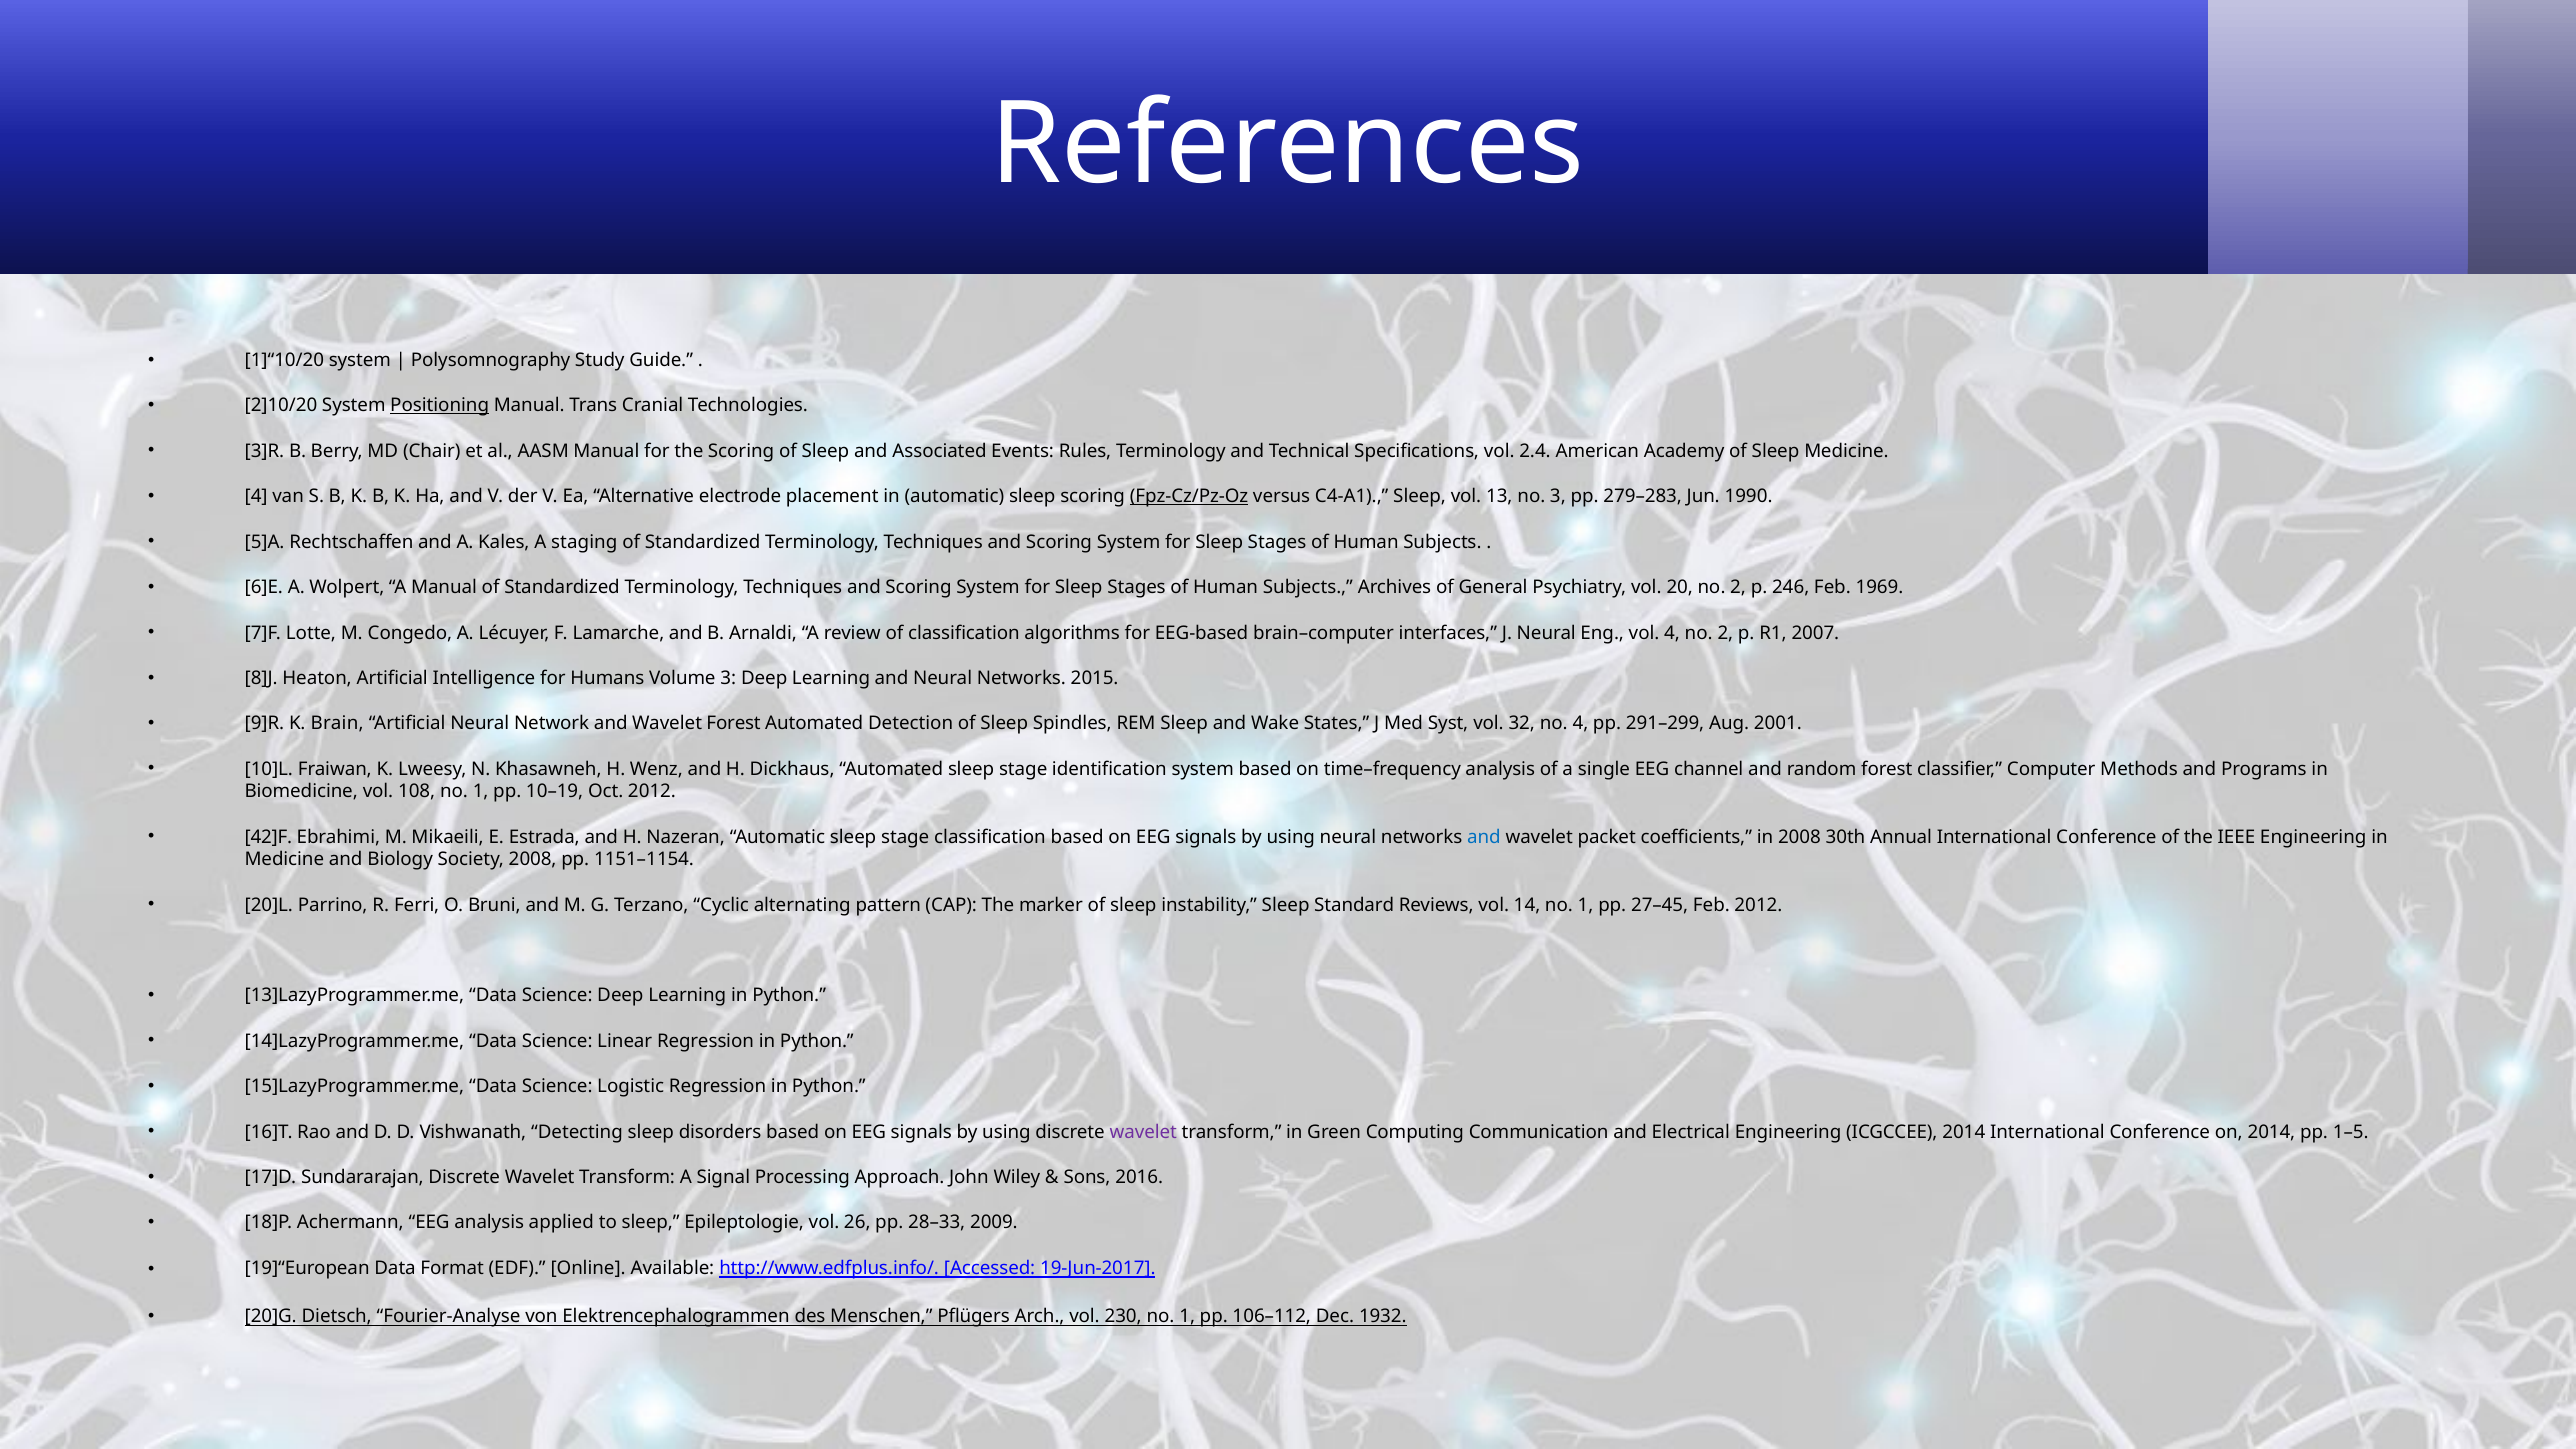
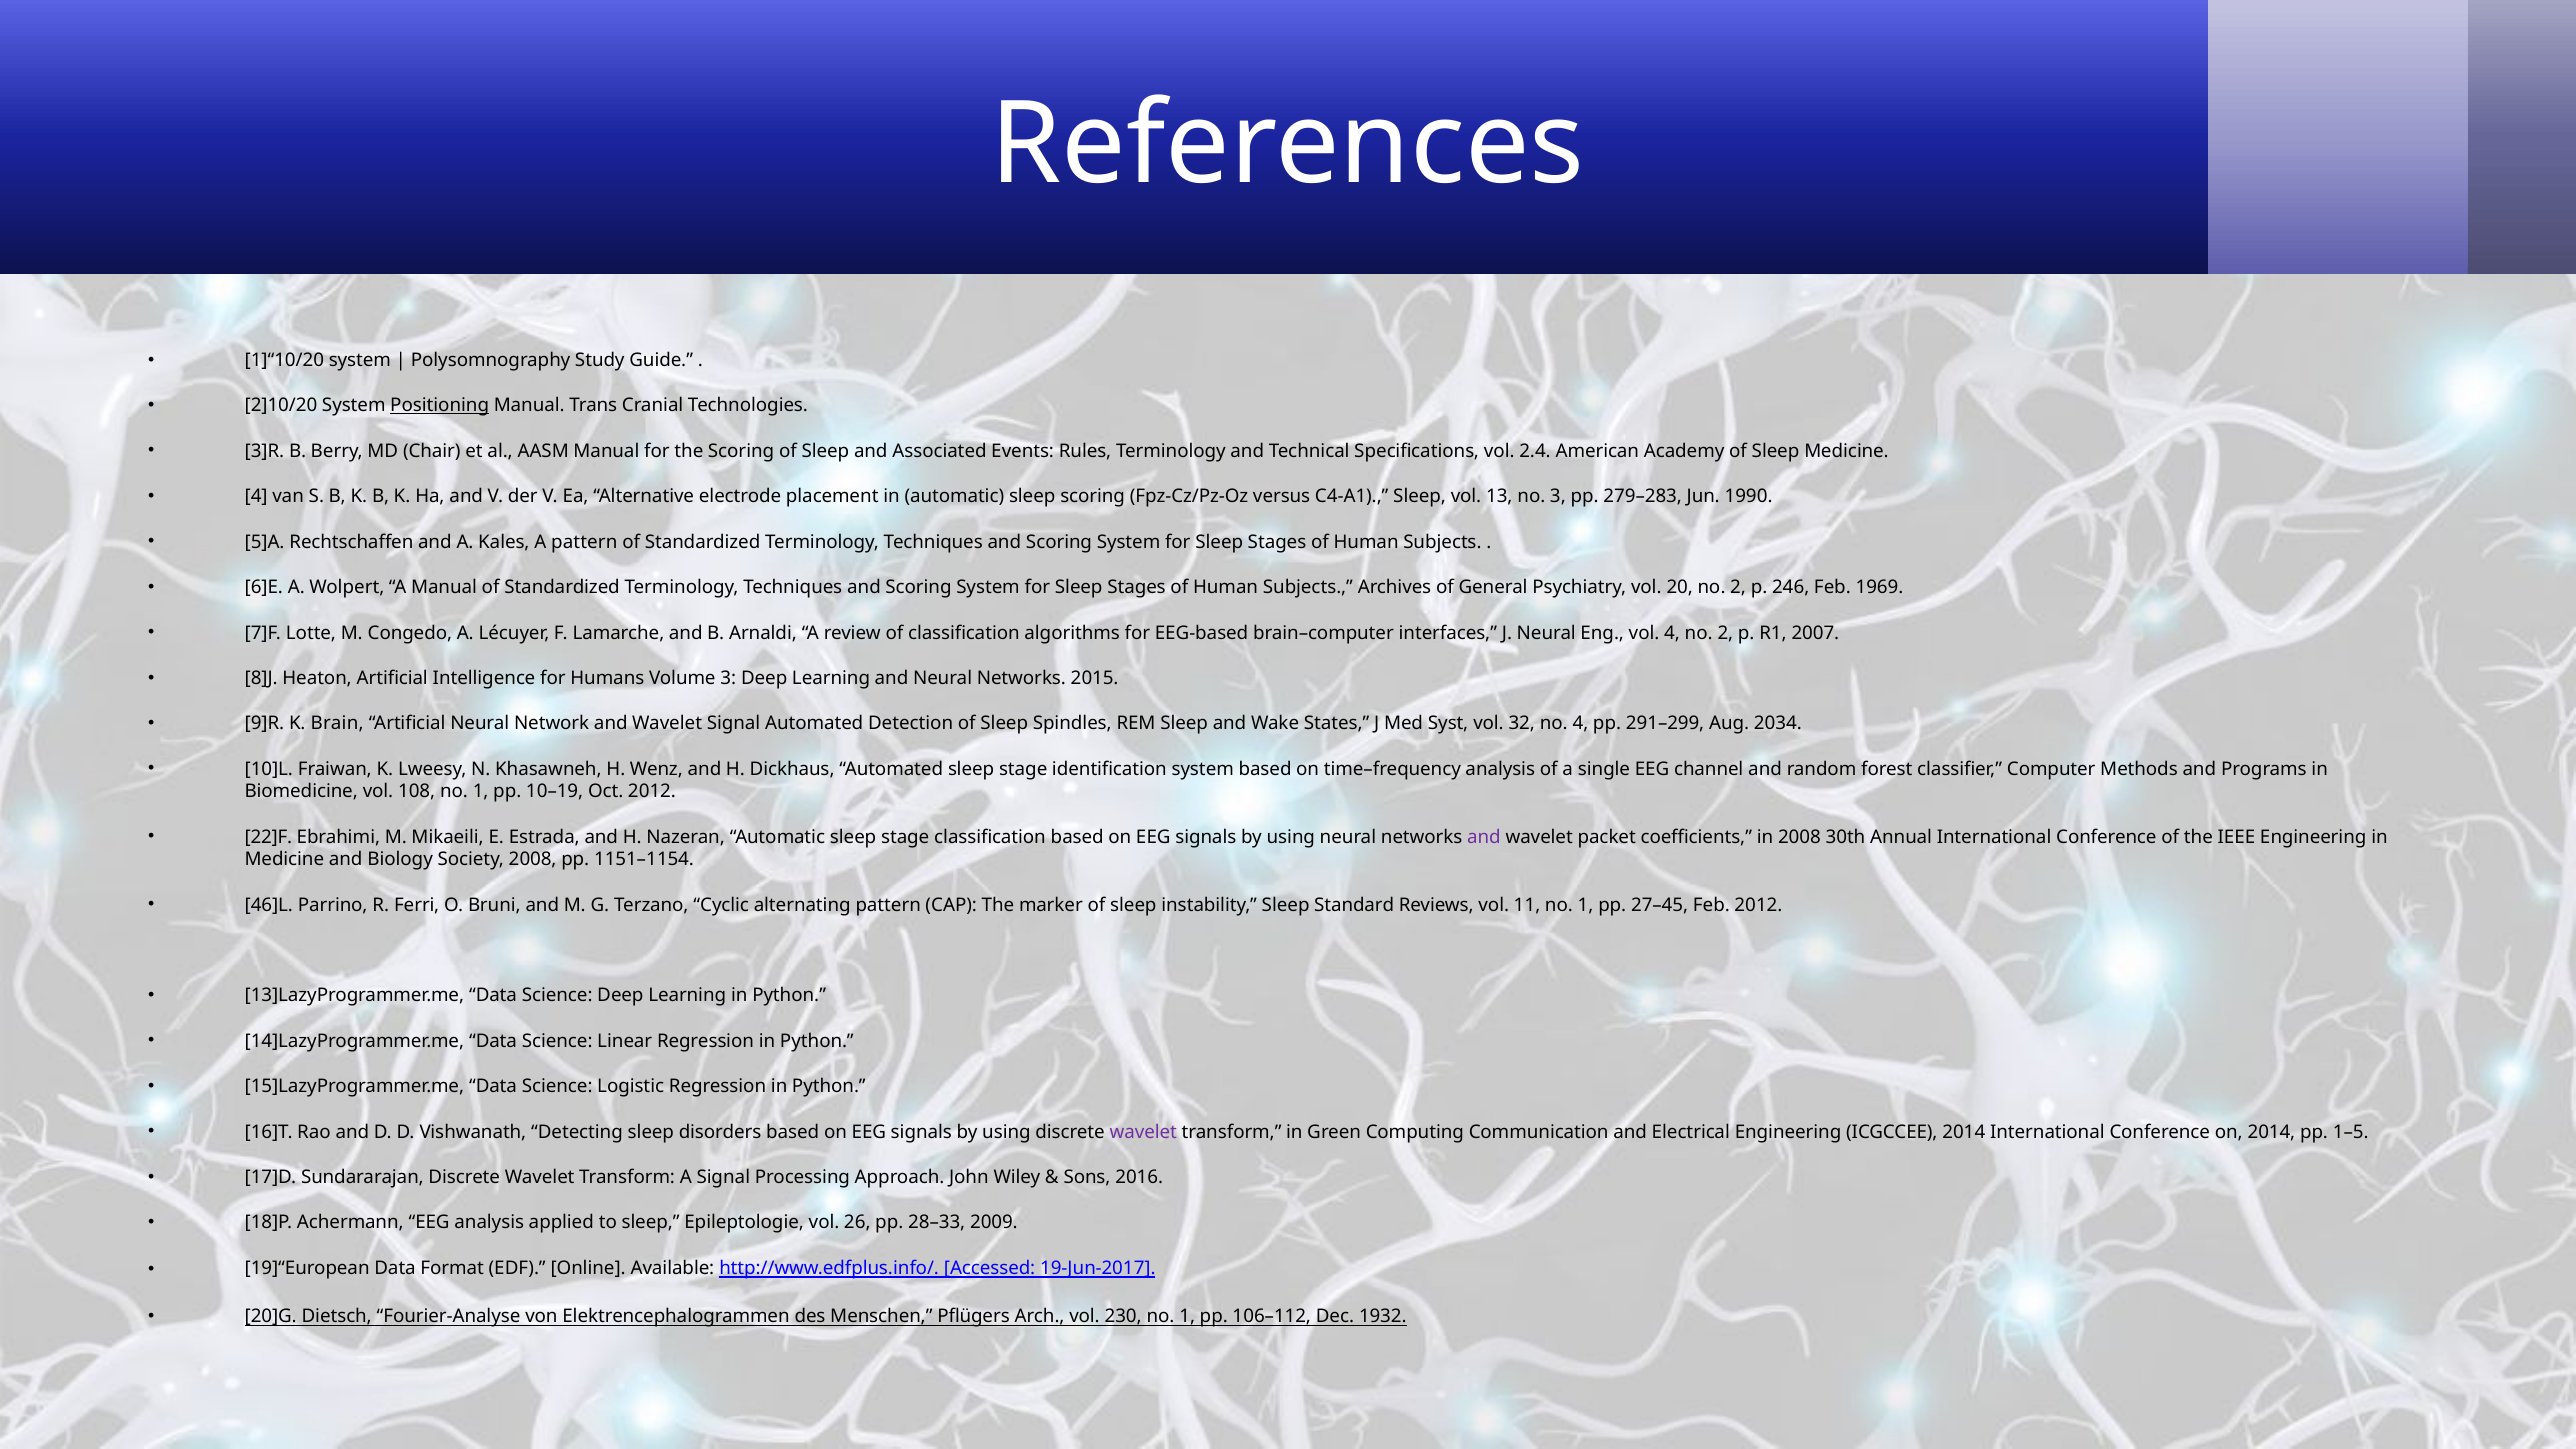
Fpz-Cz/Pz-Oz underline: present -> none
A staging: staging -> pattern
Wavelet Forest: Forest -> Signal
2001: 2001 -> 2034
42]F: 42]F -> 22]F
and at (1484, 837) colour: blue -> purple
20]L: 20]L -> 46]L
14: 14 -> 11
